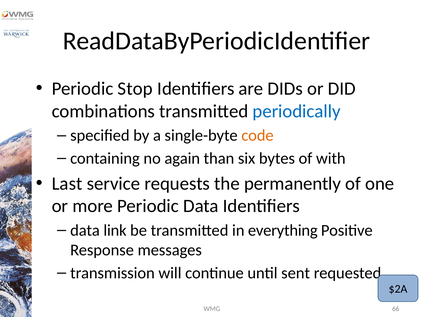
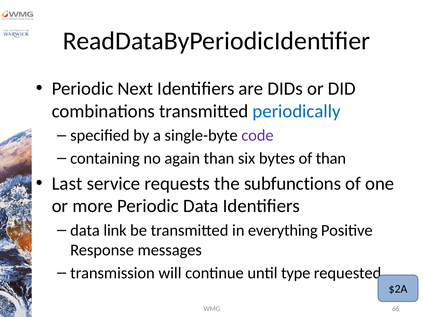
Stop: Stop -> Next
code colour: orange -> purple
of with: with -> than
permanently: permanently -> subfunctions
sent: sent -> type
